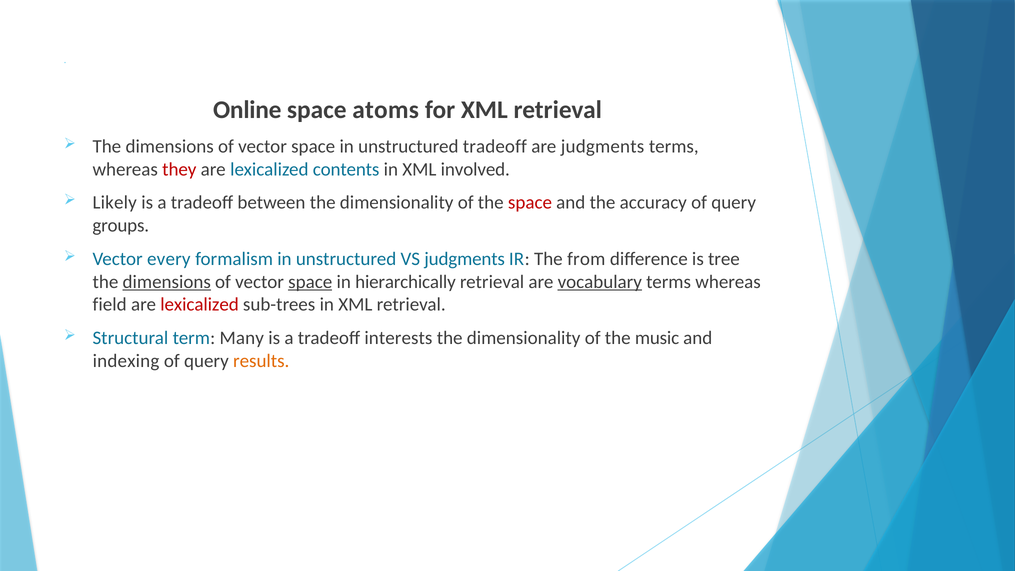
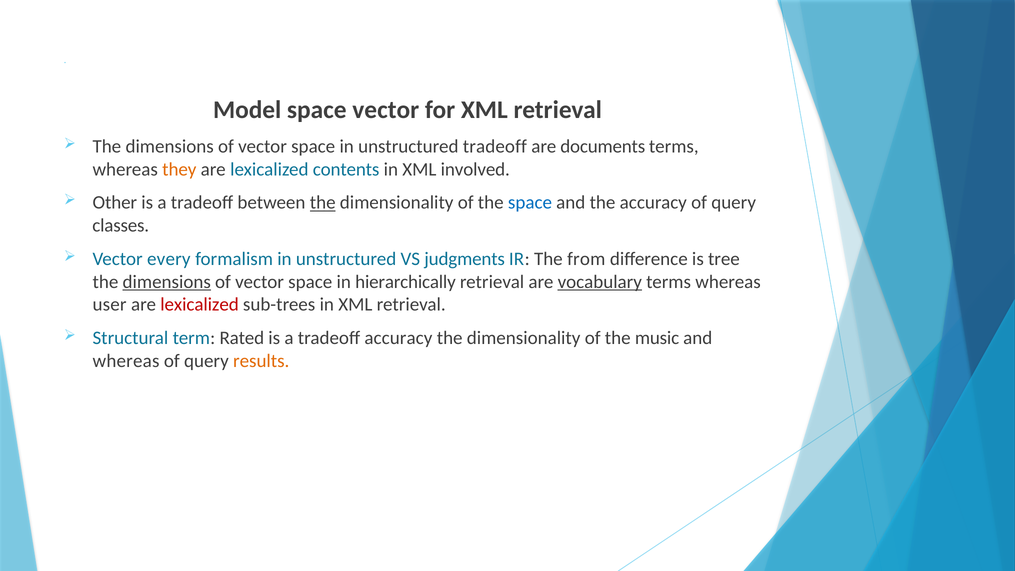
Online: Online -> Model
space atoms: atoms -> vector
are judgments: judgments -> documents
they colour: red -> orange
Likely: Likely -> Other
the at (323, 203) underline: none -> present
space at (530, 203) colour: red -> blue
groups: groups -> classes
space at (310, 282) underline: present -> none
field: field -> user
Many: Many -> Rated
tradeoff interests: interests -> accuracy
indexing at (126, 361): indexing -> whereas
